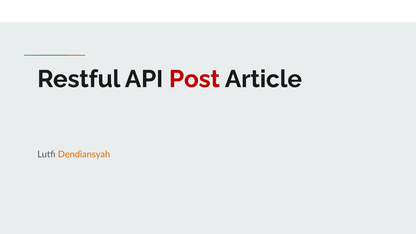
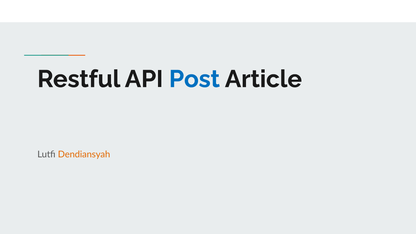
Post colour: red -> blue
